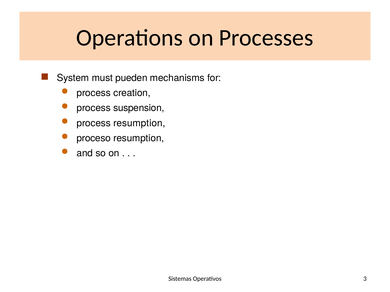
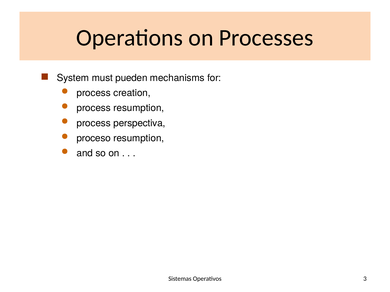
process suspension: suspension -> resumption
process resumption: resumption -> perspectiva
